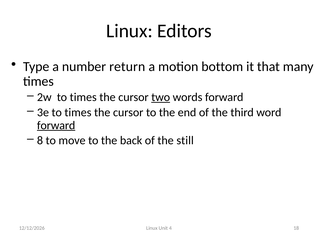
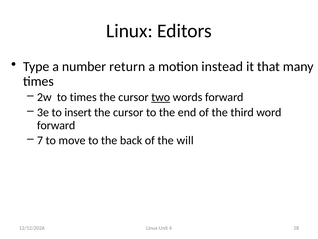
bottom: bottom -> instead
3e to times: times -> insert
forward at (56, 125) underline: present -> none
8: 8 -> 7
still: still -> will
